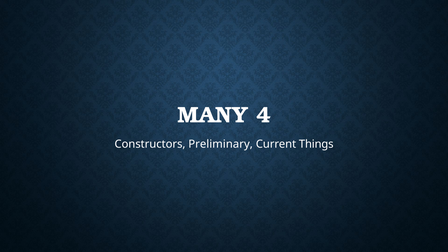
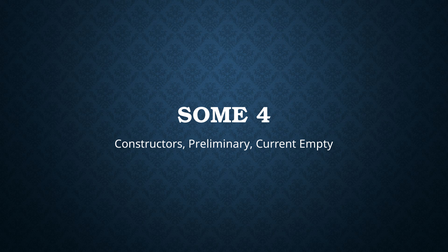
MANY: MANY -> SOME
Things: Things -> Empty
